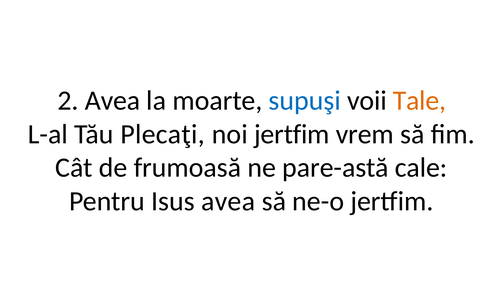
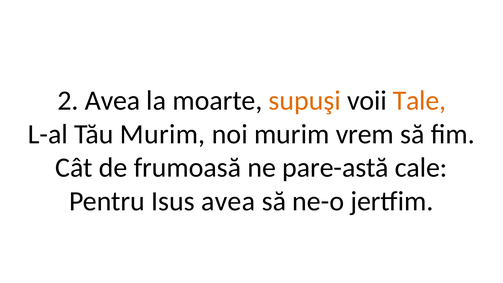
supuşi colour: blue -> orange
Tău Plecaţi: Plecaţi -> Murim
noi jertfim: jertfim -> murim
